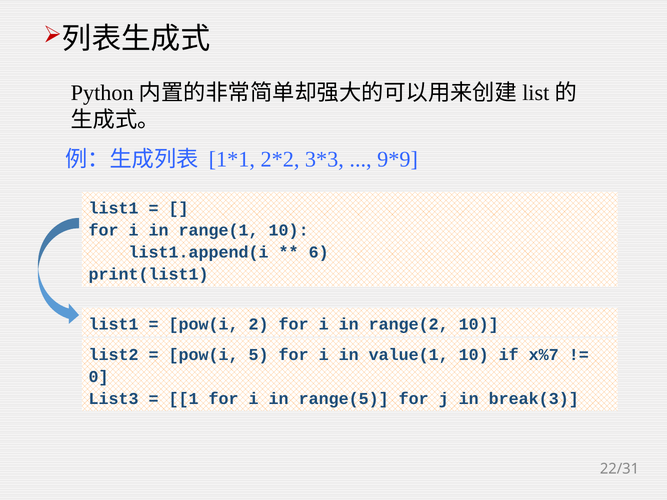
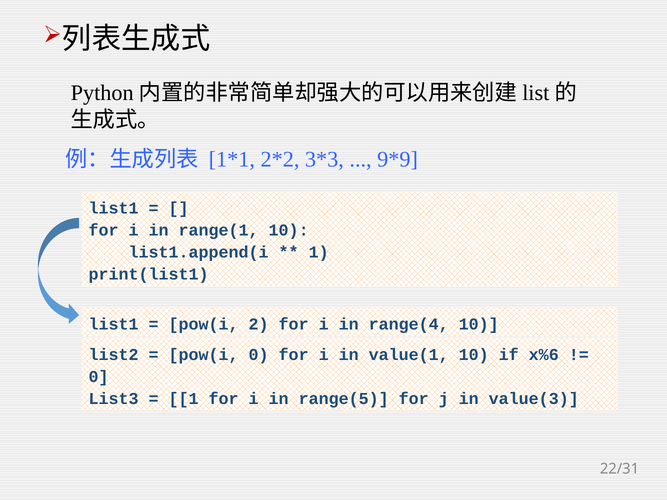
6 at (319, 253): 6 -> 1
range(2: range(2 -> range(4
pow(i 5: 5 -> 0
x%7: x%7 -> x%6
break(3: break(3 -> value(3
